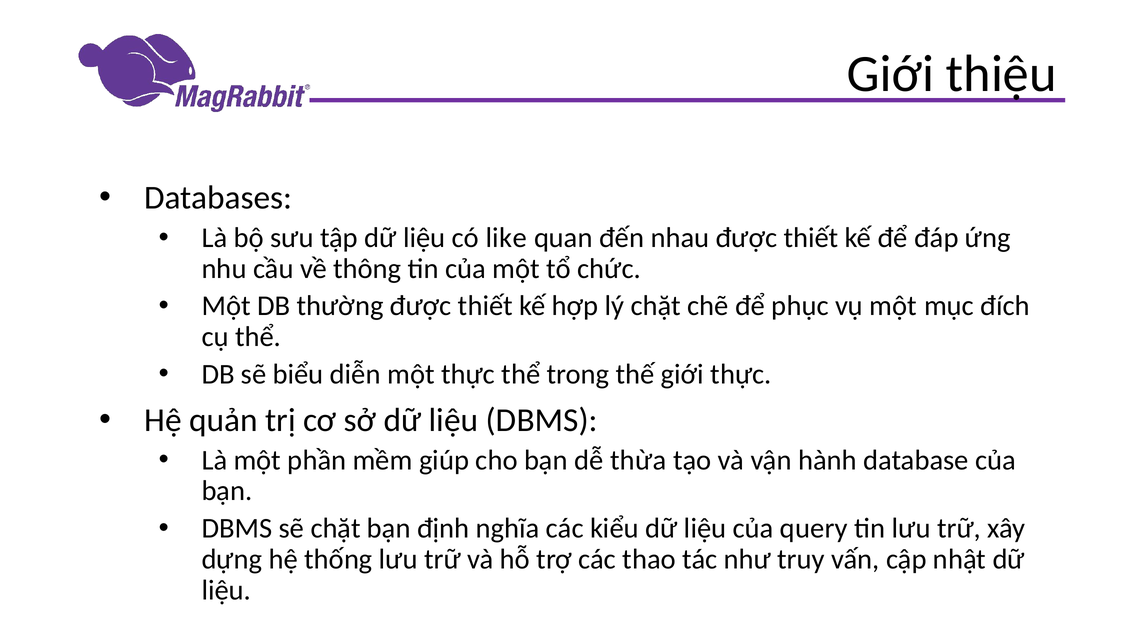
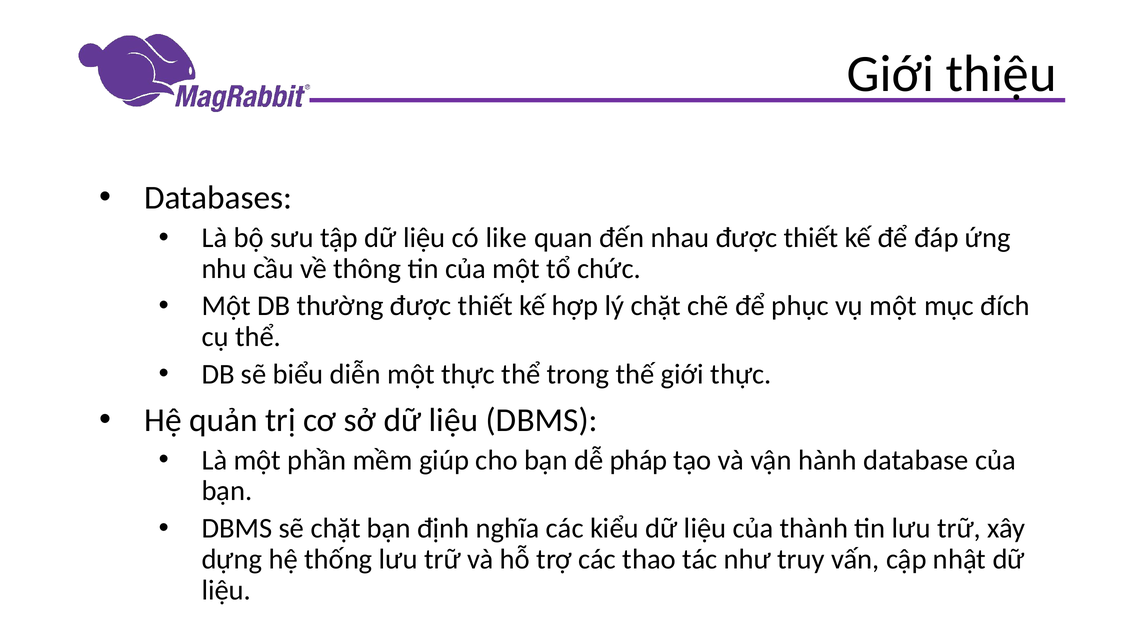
thừa: thừa -> pháp
query: query -> thành
